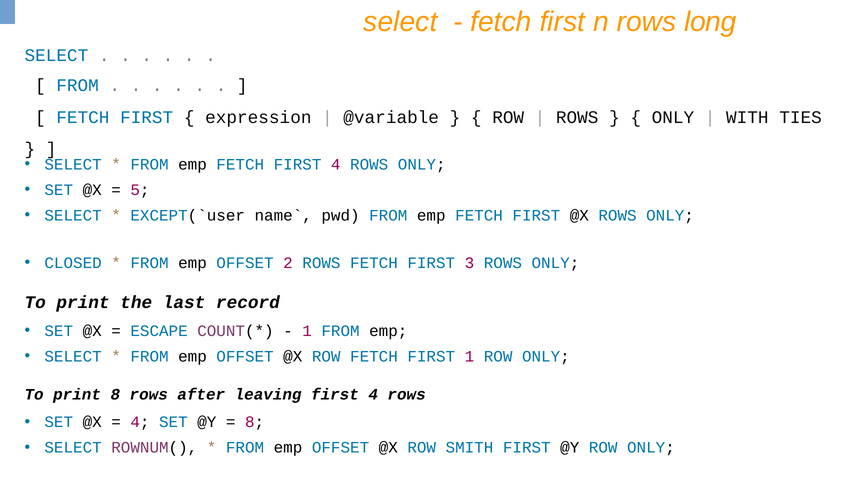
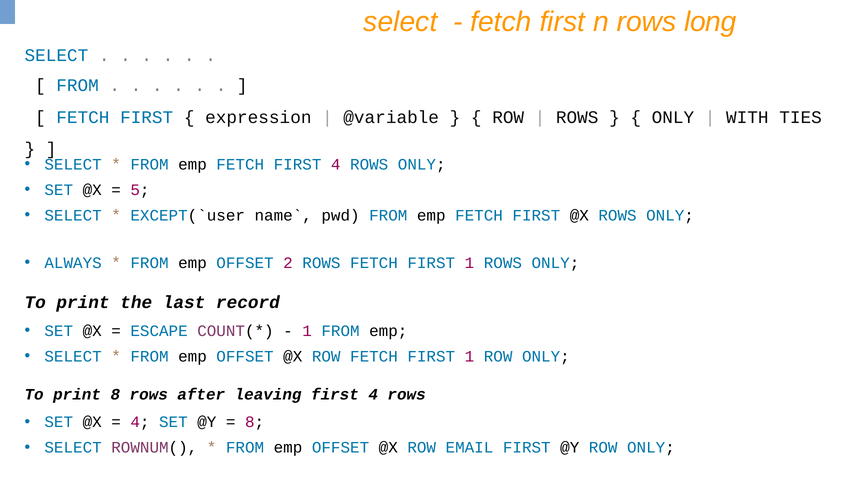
CLOSED: CLOSED -> ALWAYS
ROWS FETCH FIRST 3: 3 -> 1
SMITH: SMITH -> EMAIL
